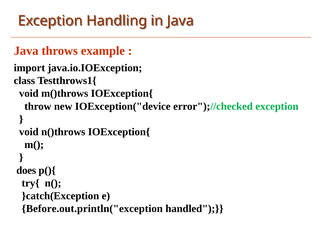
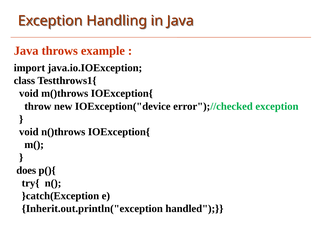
Before.out.println("exception: Before.out.println("exception -> Inherit.out.println("exception
